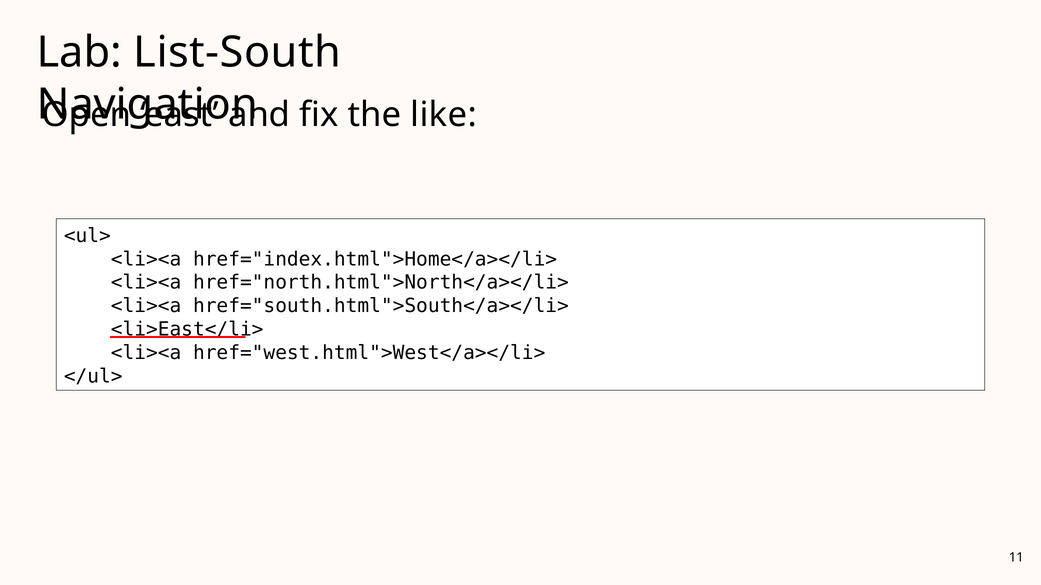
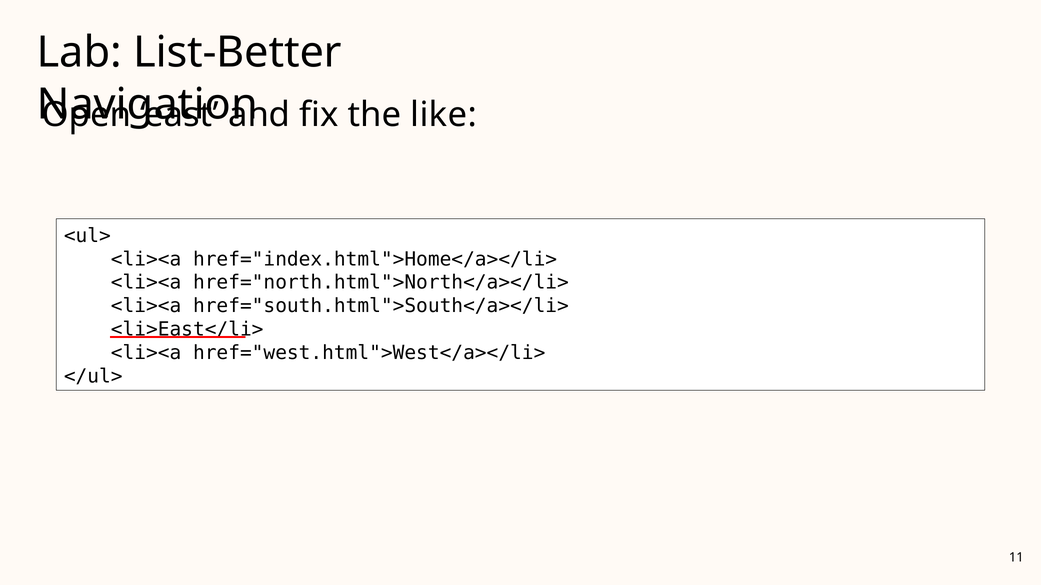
List-South: List-South -> List-Better
